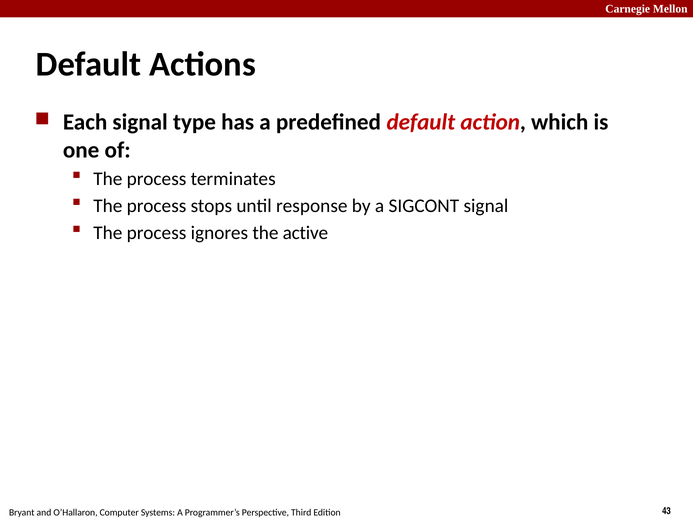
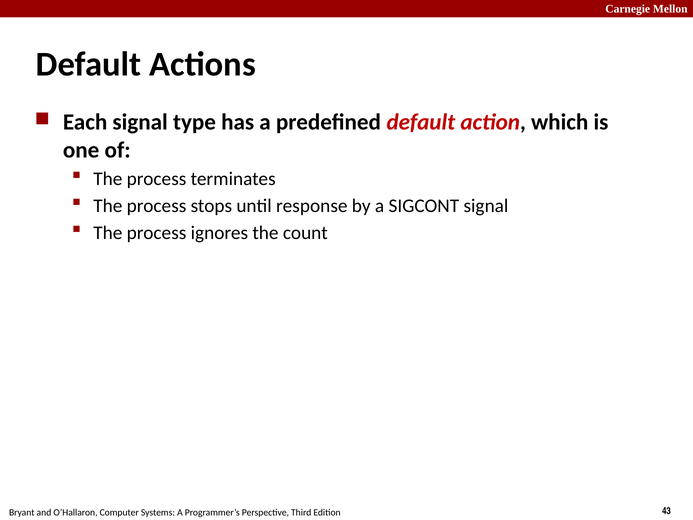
active: active -> count
